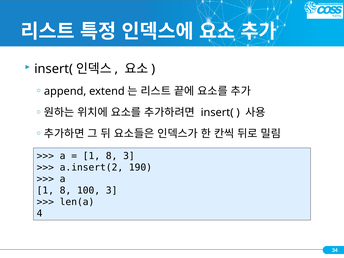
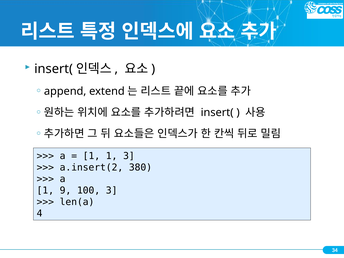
8 at (112, 156): 8 -> 1
190: 190 -> 380
8 at (65, 190): 8 -> 9
